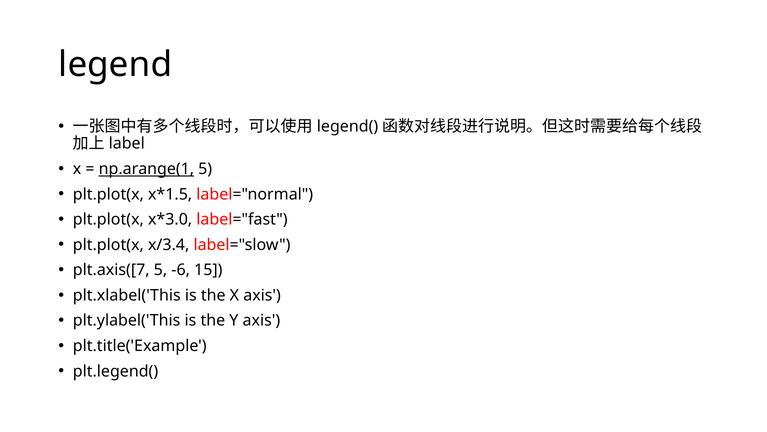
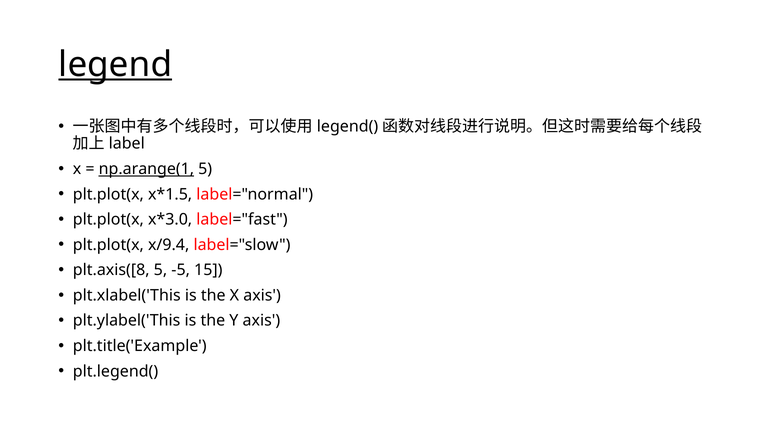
legend underline: none -> present
x/3.4: x/3.4 -> x/9.4
plt.axis([7: plt.axis([7 -> plt.axis([8
-6: -6 -> -5
